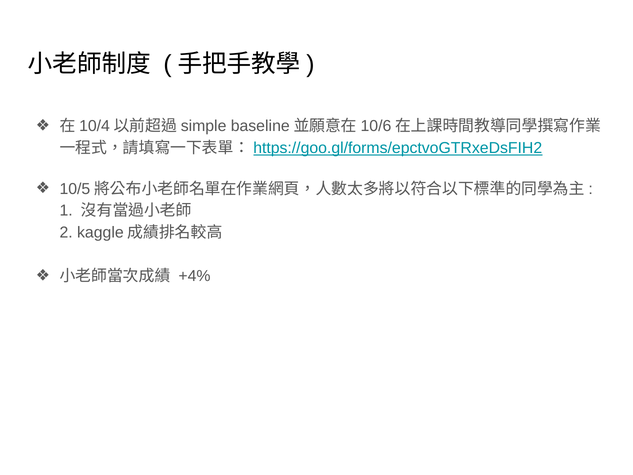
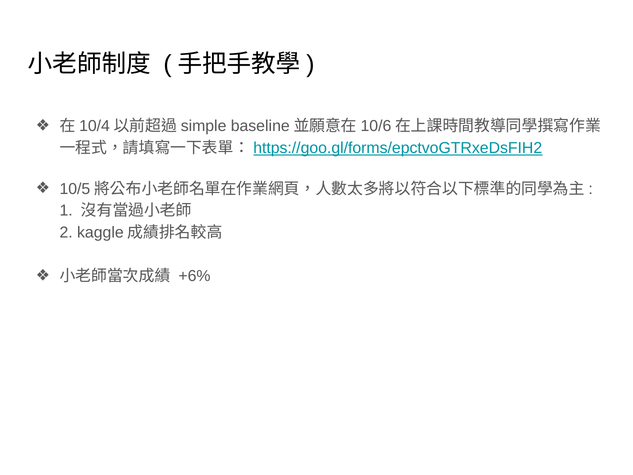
+4%: +4% -> +6%
